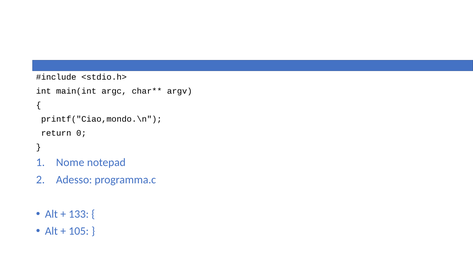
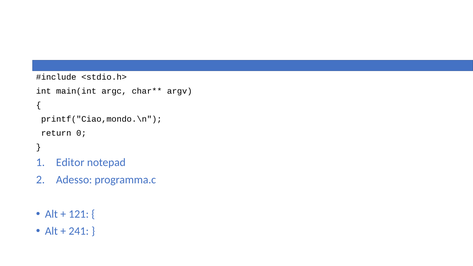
Nome: Nome -> Editor
133: 133 -> 121
105: 105 -> 241
